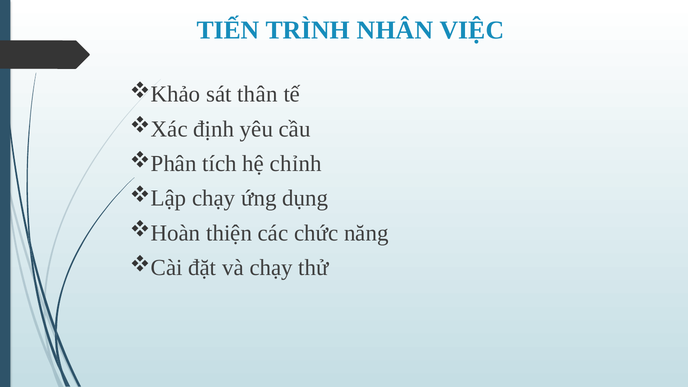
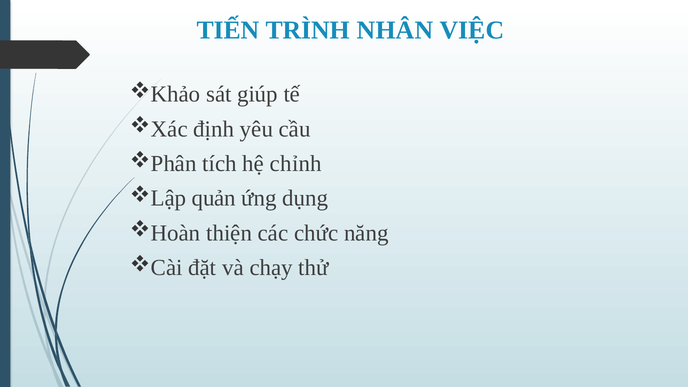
thân: thân -> giúp
Lập chạy: chạy -> quản
